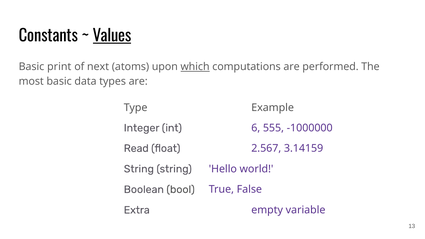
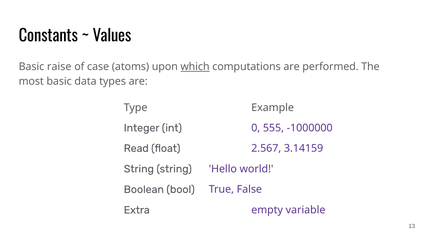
Values underline: present -> none
print: print -> raise
next: next -> case
6: 6 -> 0
